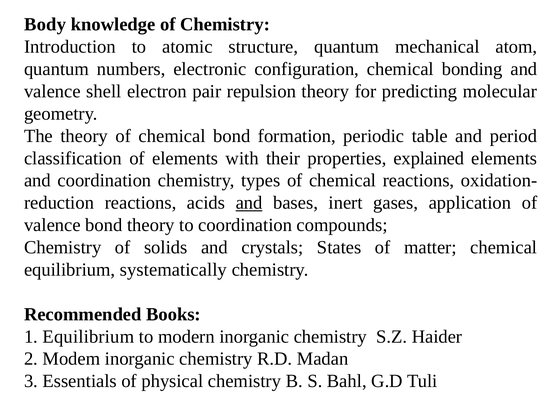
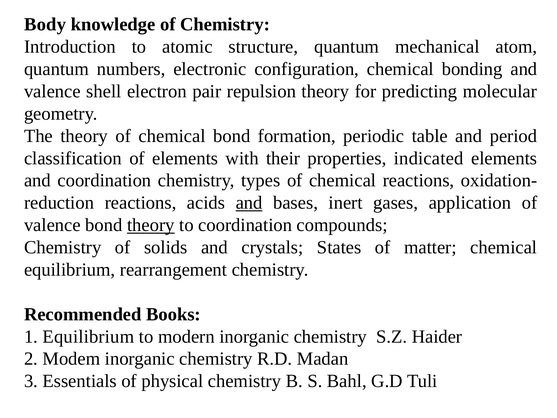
explained: explained -> indicated
theory at (151, 225) underline: none -> present
systematically: systematically -> rearrangement
